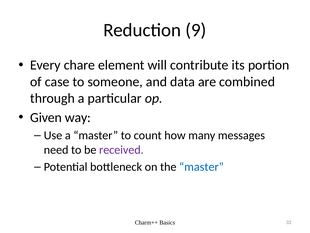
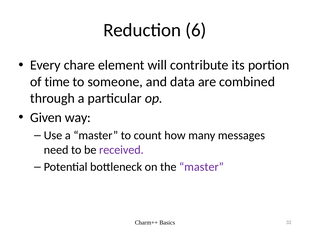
9: 9 -> 6
case: case -> time
master at (201, 167) colour: blue -> purple
